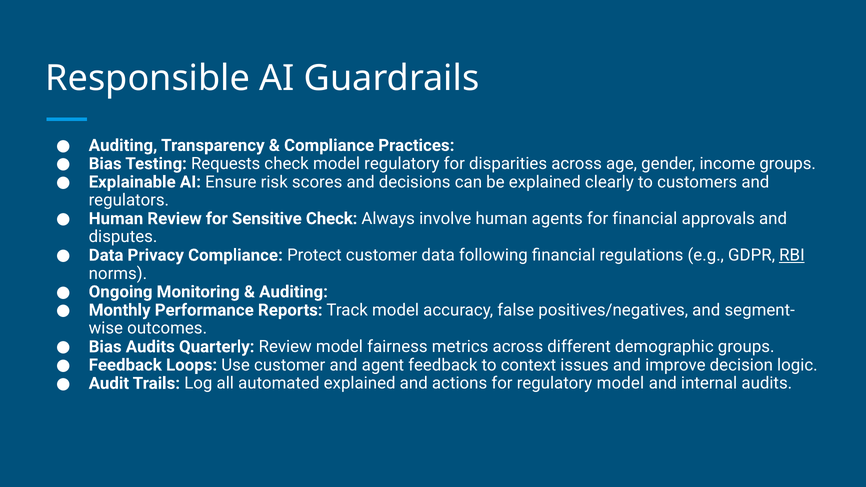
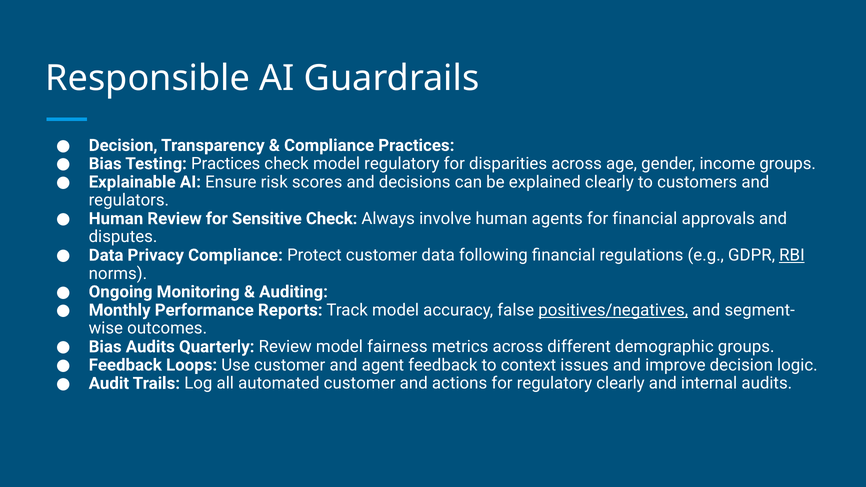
Auditing at (123, 145): Auditing -> Decision
Testing Requests: Requests -> Practices
positives/negatives underline: none -> present
automated explained: explained -> customer
regulatory model: model -> clearly
